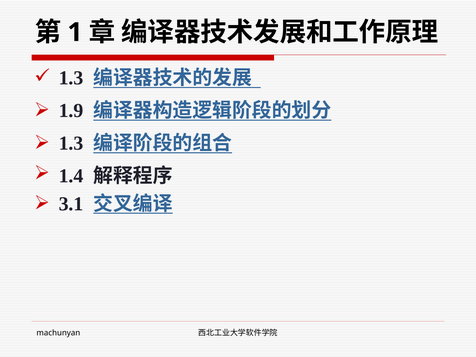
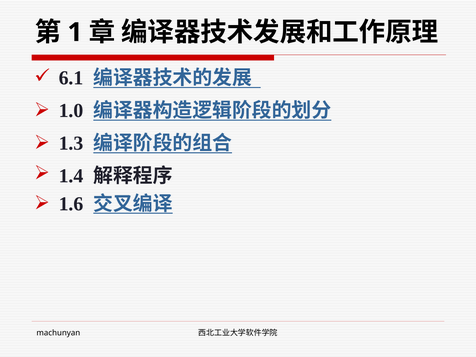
1.3 at (71, 78): 1.3 -> 6.1
1.9: 1.9 -> 1.0
3.1: 3.1 -> 1.6
